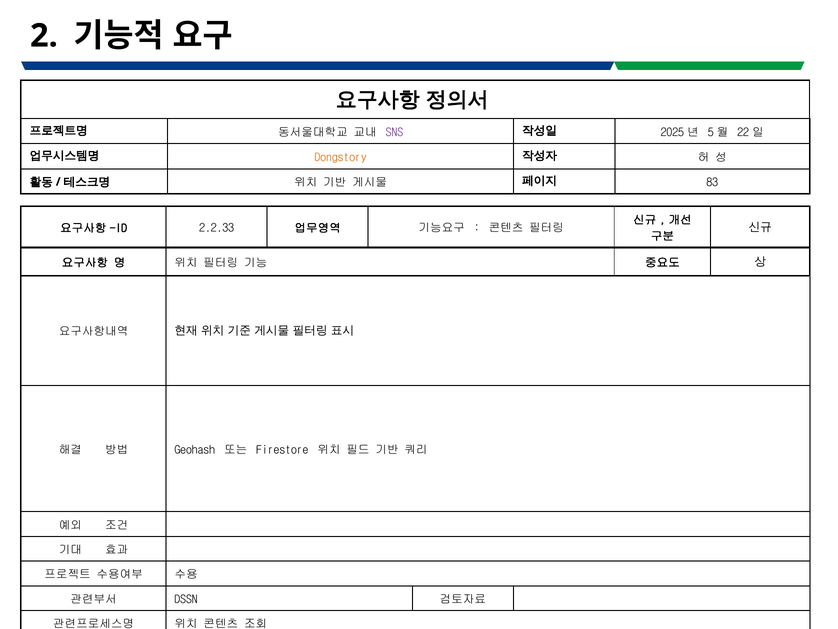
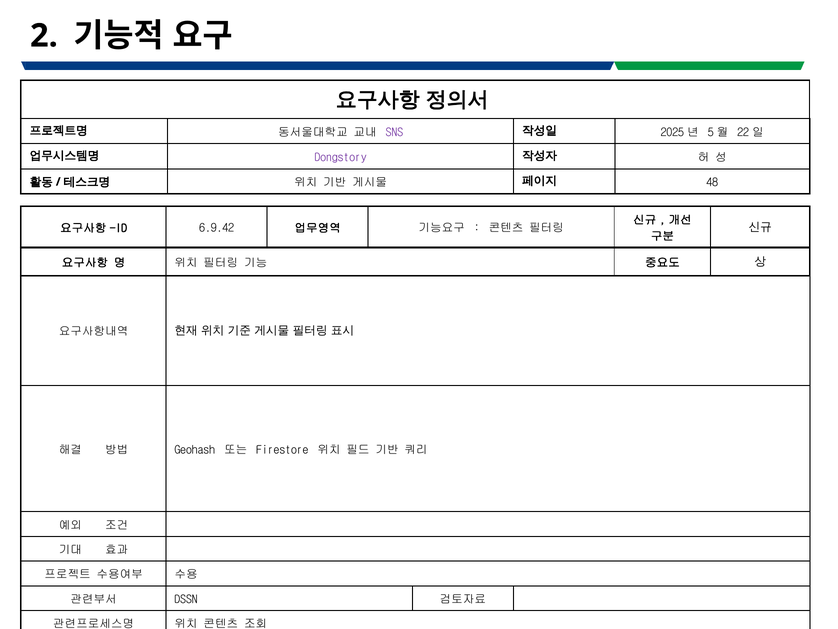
Dongstory colour: orange -> purple
83: 83 -> 48
2.2.33: 2.2.33 -> 6.9.42
